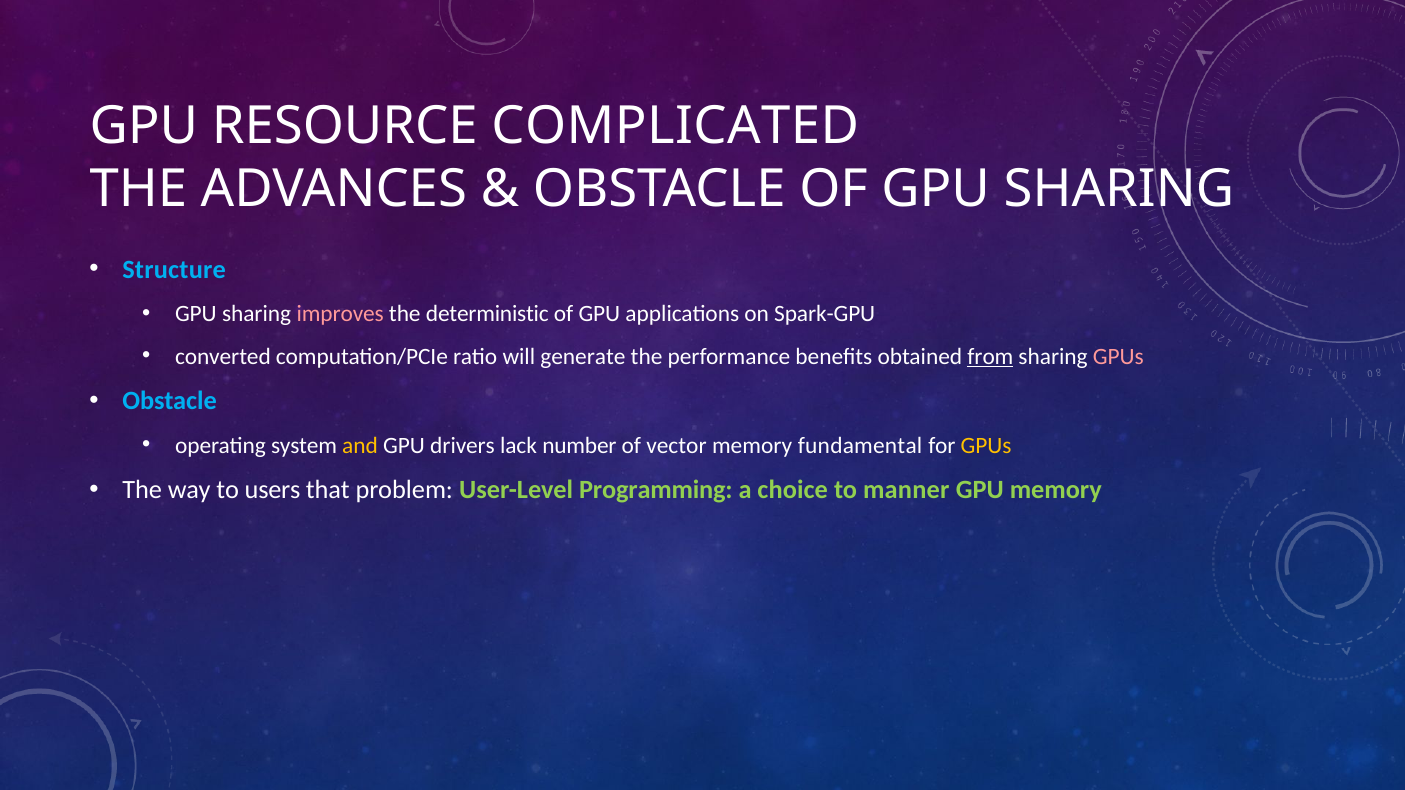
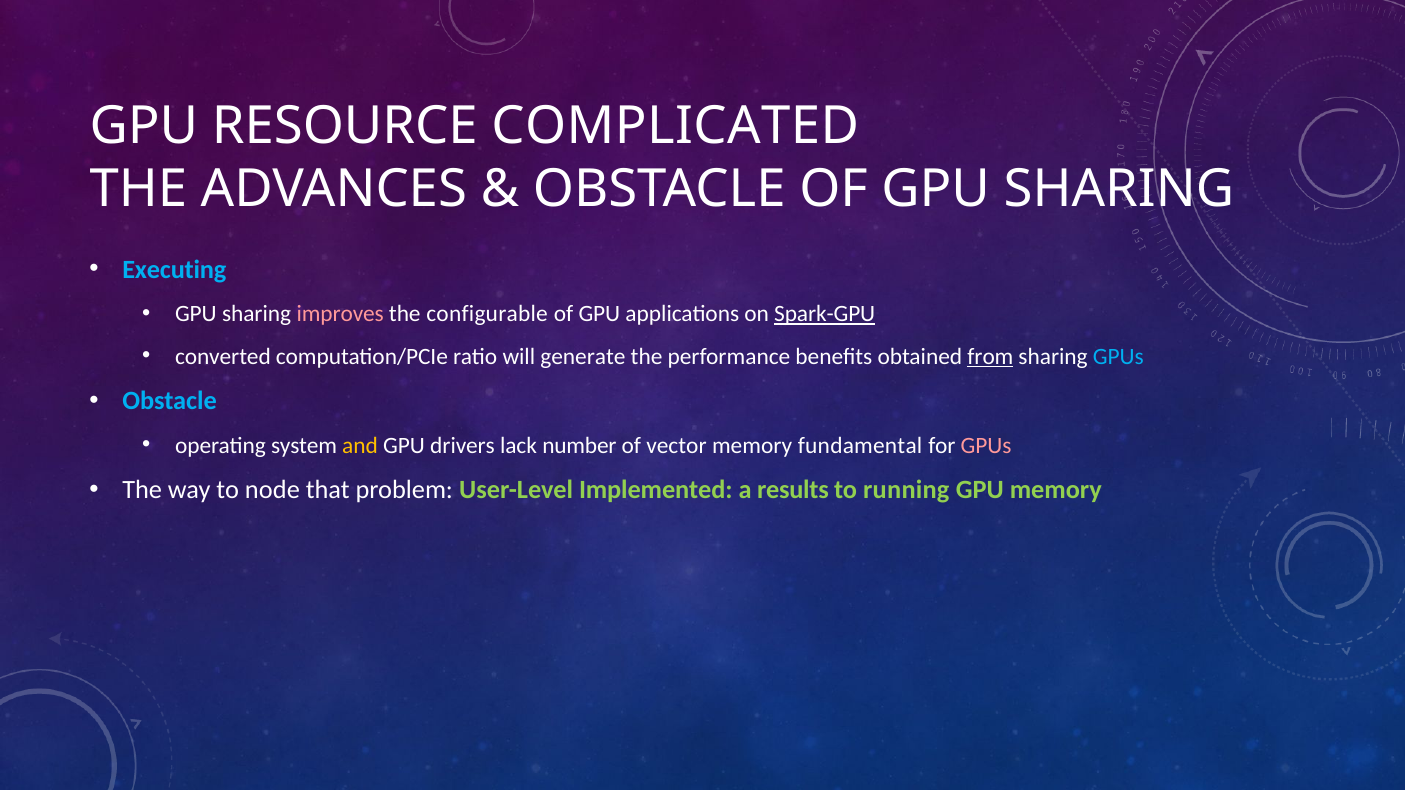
Structure: Structure -> Executing
deterministic: deterministic -> configurable
Spark-GPU underline: none -> present
GPUs at (1118, 357) colour: pink -> light blue
GPUs at (986, 446) colour: yellow -> pink
users: users -> node
Programming: Programming -> Implemented
choice: choice -> results
manner: manner -> running
